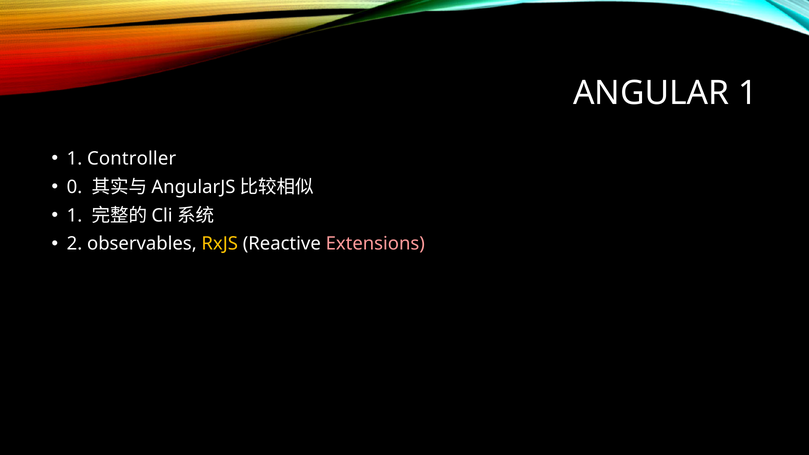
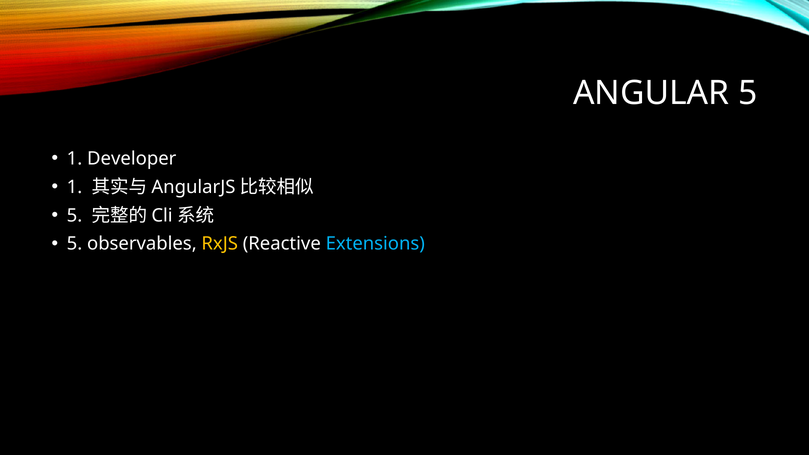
ANGULAR 1: 1 -> 5
Controller: Controller -> Developer
0 at (75, 187): 0 -> 1
1 at (75, 215): 1 -> 5
2 at (75, 244): 2 -> 5
Extensions colour: pink -> light blue
